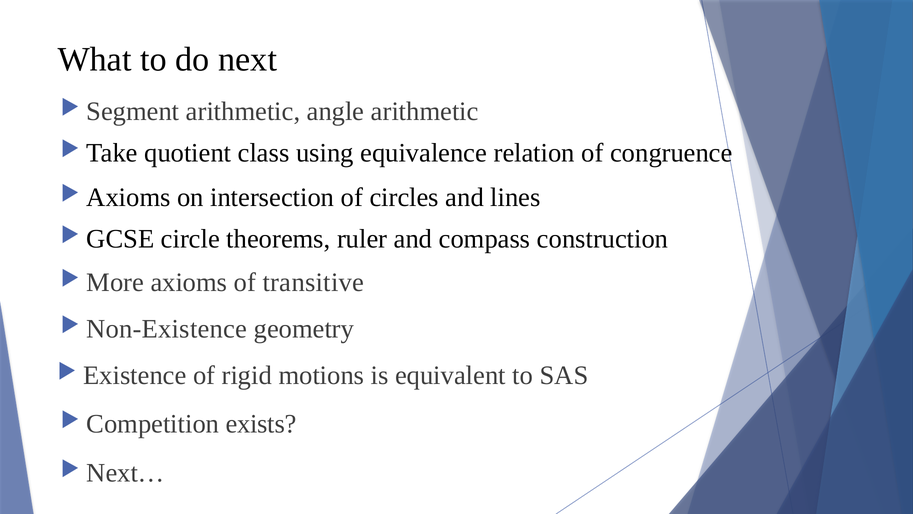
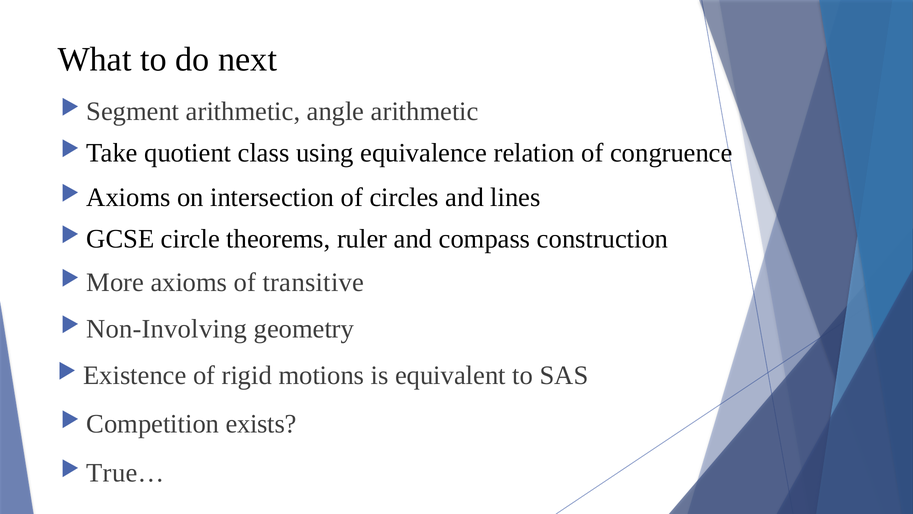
Non-Existence: Non-Existence -> Non-Involving
Next…: Next… -> True…
